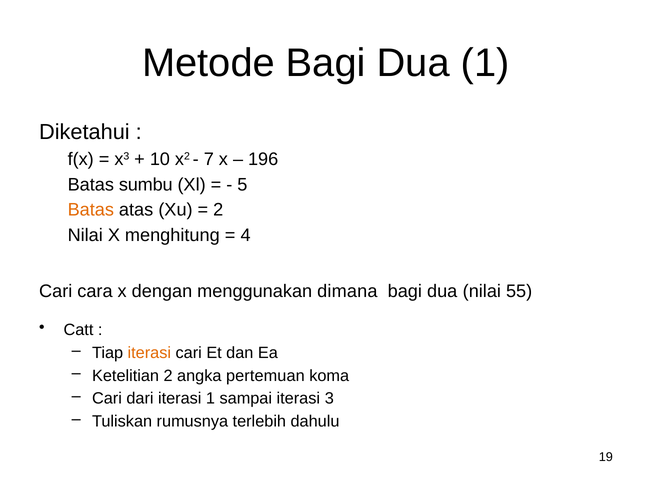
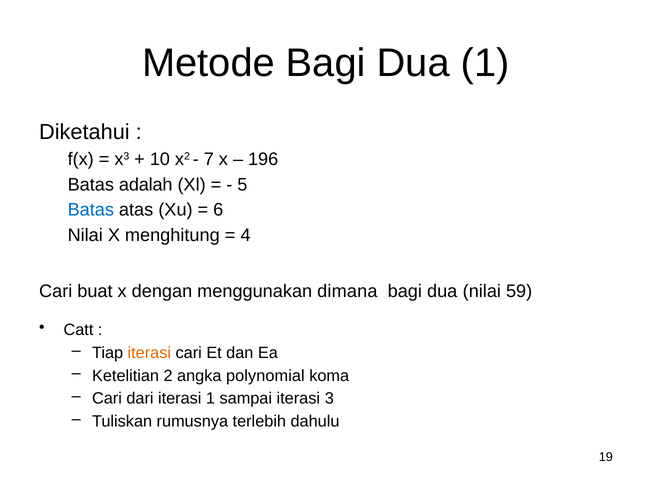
sumbu: sumbu -> adalah
Batas at (91, 210) colour: orange -> blue
2 at (218, 210): 2 -> 6
cara: cara -> buat
55: 55 -> 59
pertemuan: pertemuan -> polynomial
